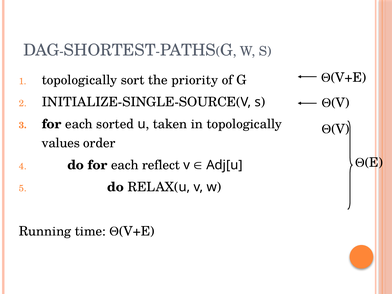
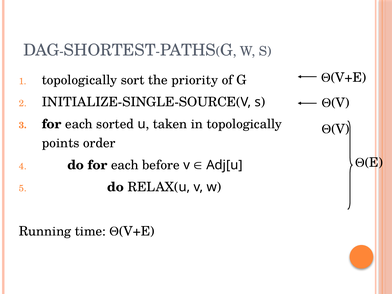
values: values -> points
reflect: reflect -> before
